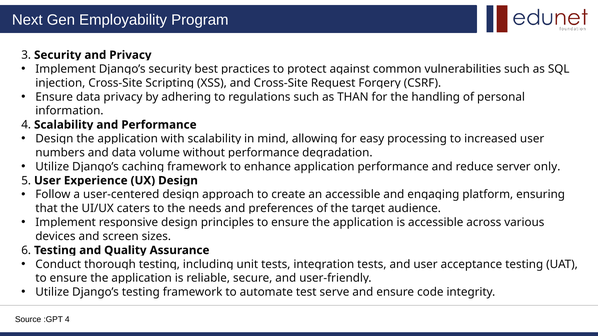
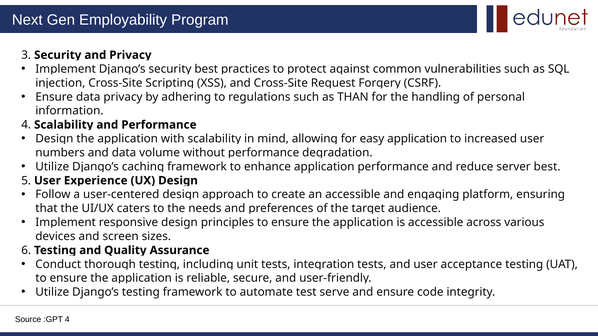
processing at (417, 139): processing -> application
server only: only -> best
